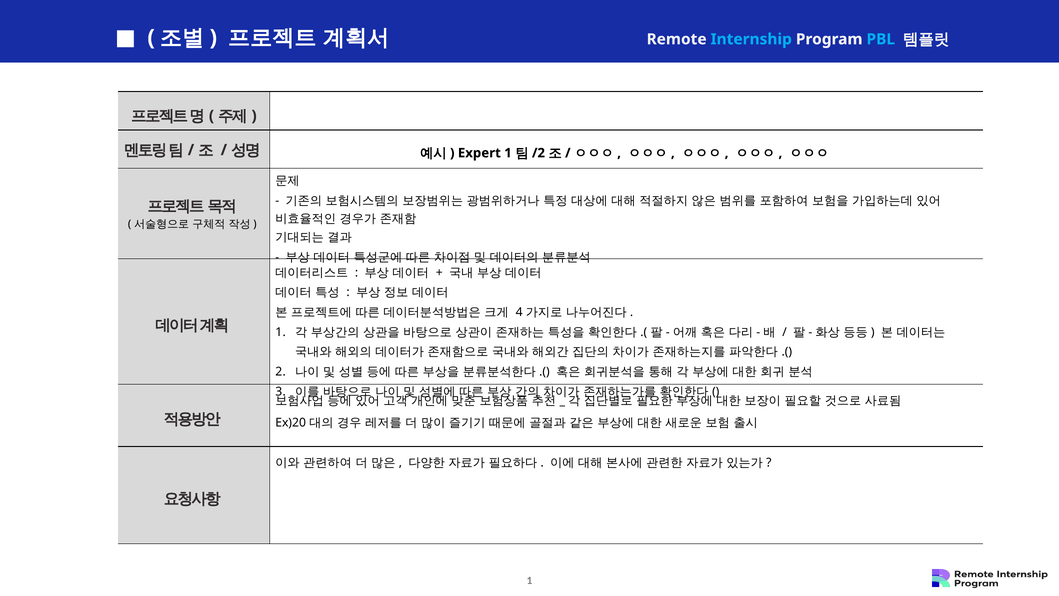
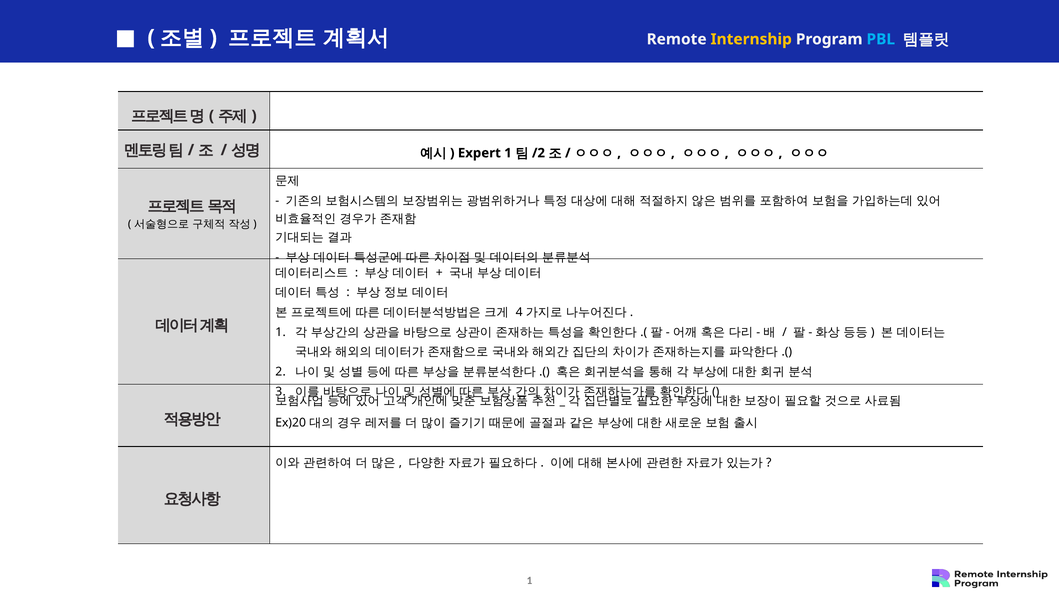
Internship colour: light blue -> yellow
